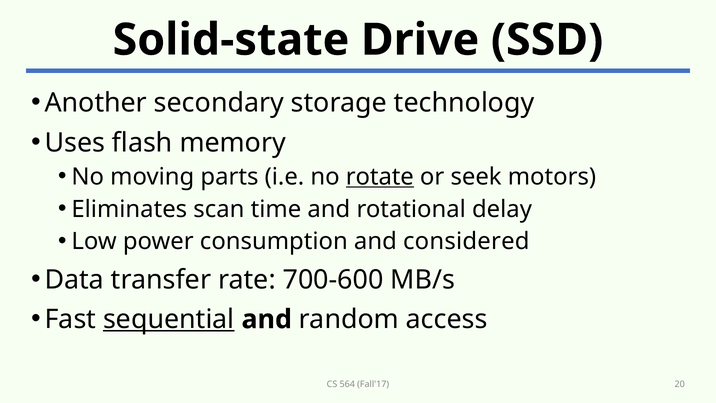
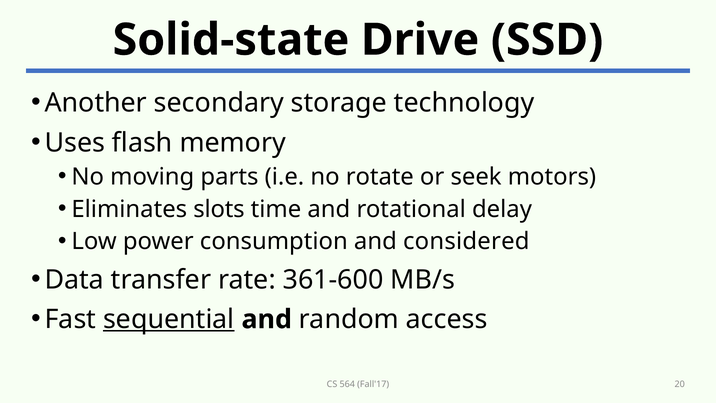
rotate underline: present -> none
scan: scan -> slots
700-600: 700-600 -> 361-600
